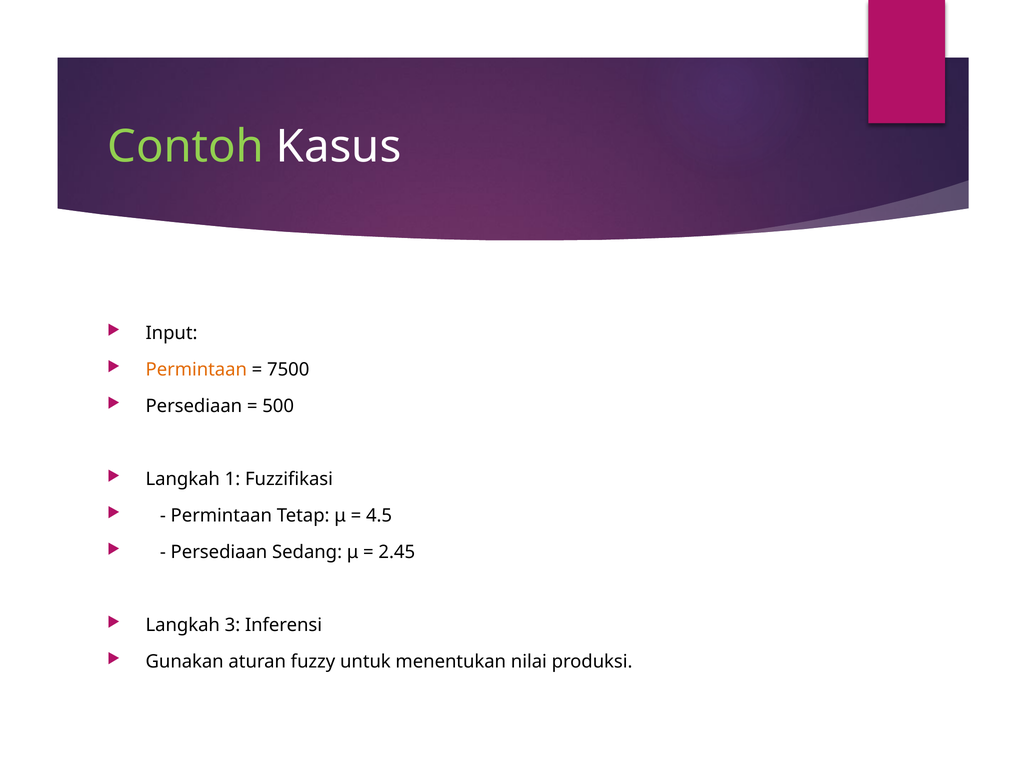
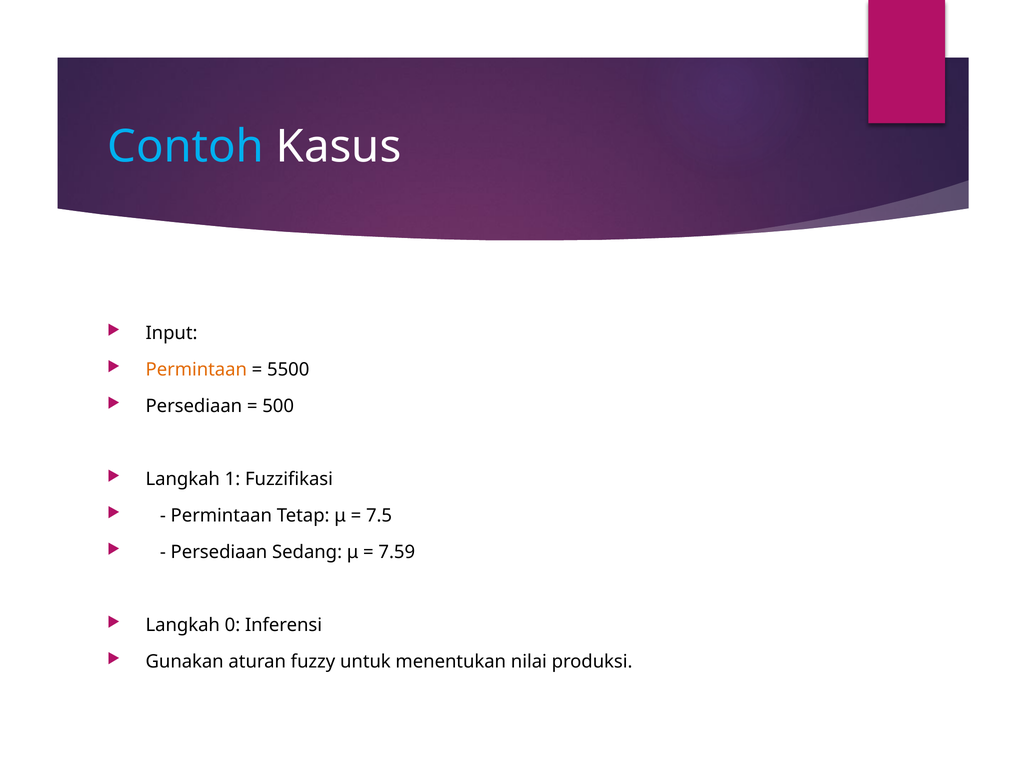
Contoh colour: light green -> light blue
7500: 7500 -> 5500
4.5: 4.5 -> 7.5
2.45: 2.45 -> 7.59
3: 3 -> 0
